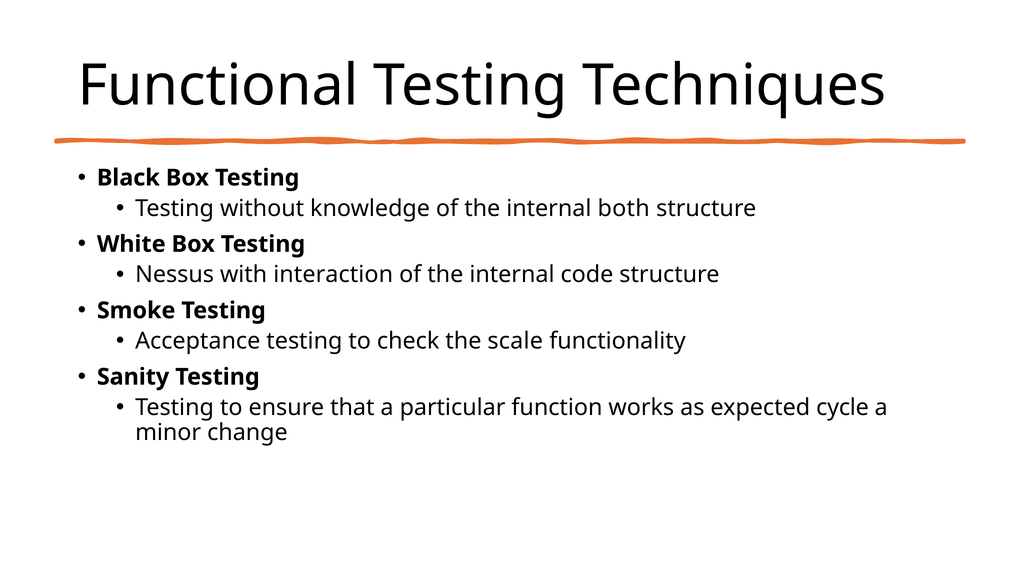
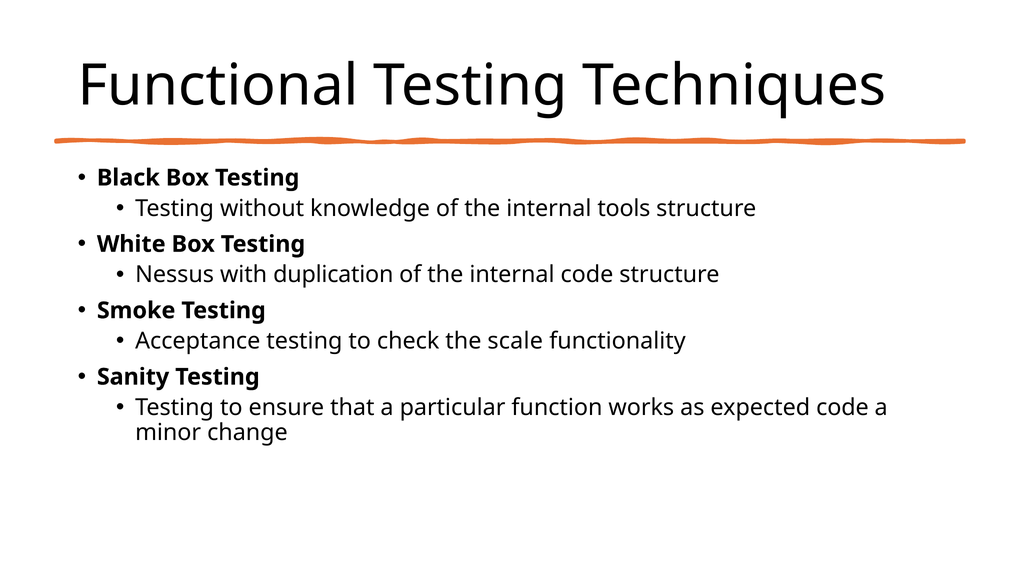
both: both -> tools
interaction: interaction -> duplication
expected cycle: cycle -> code
